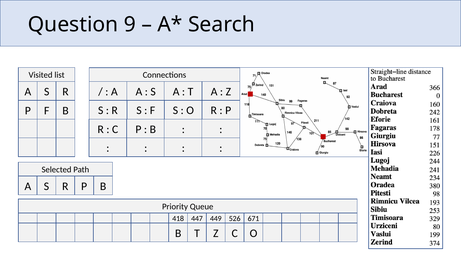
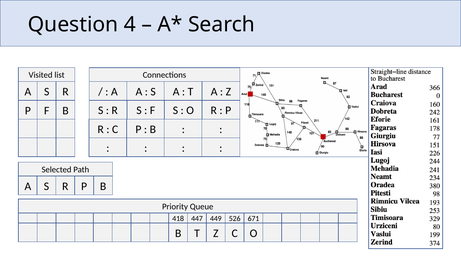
9: 9 -> 4
